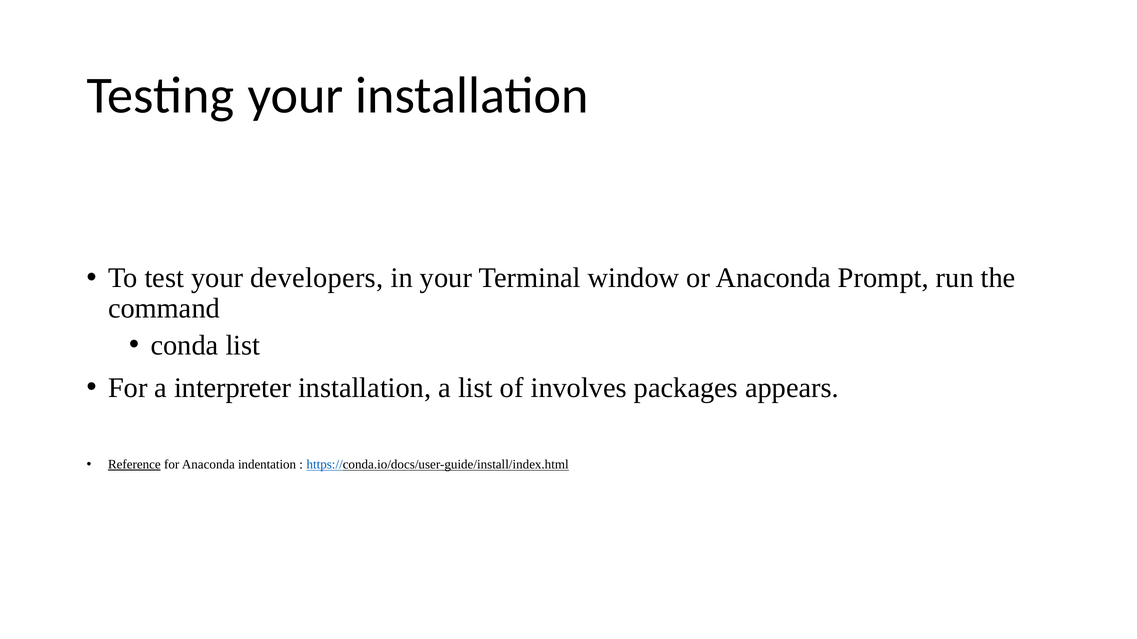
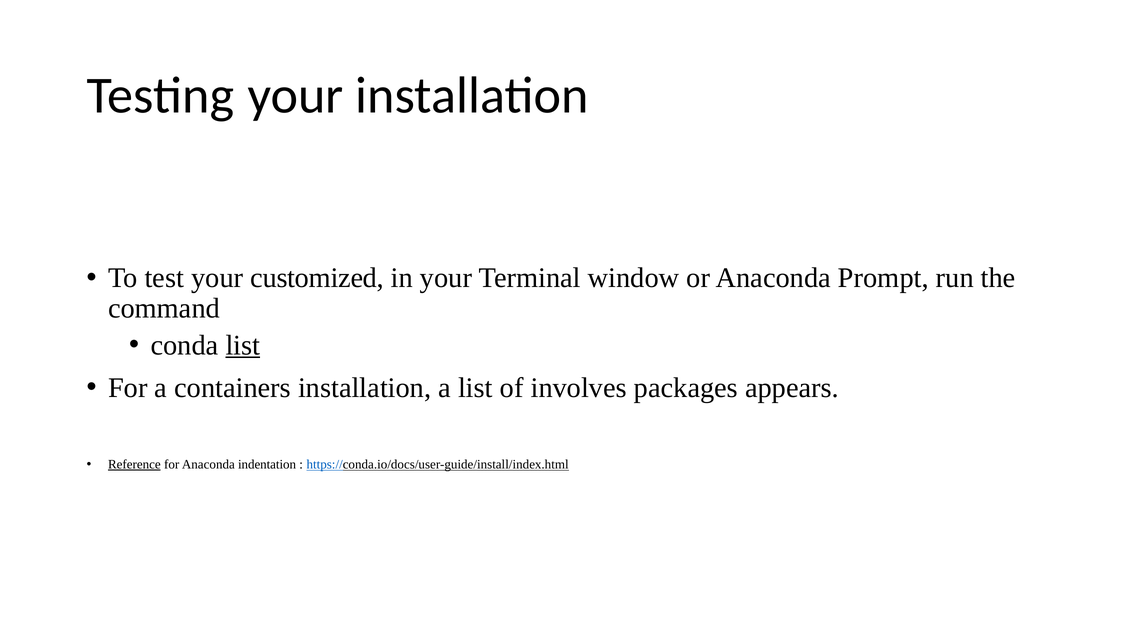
developers: developers -> customized
list at (243, 345) underline: none -> present
interpreter: interpreter -> containers
